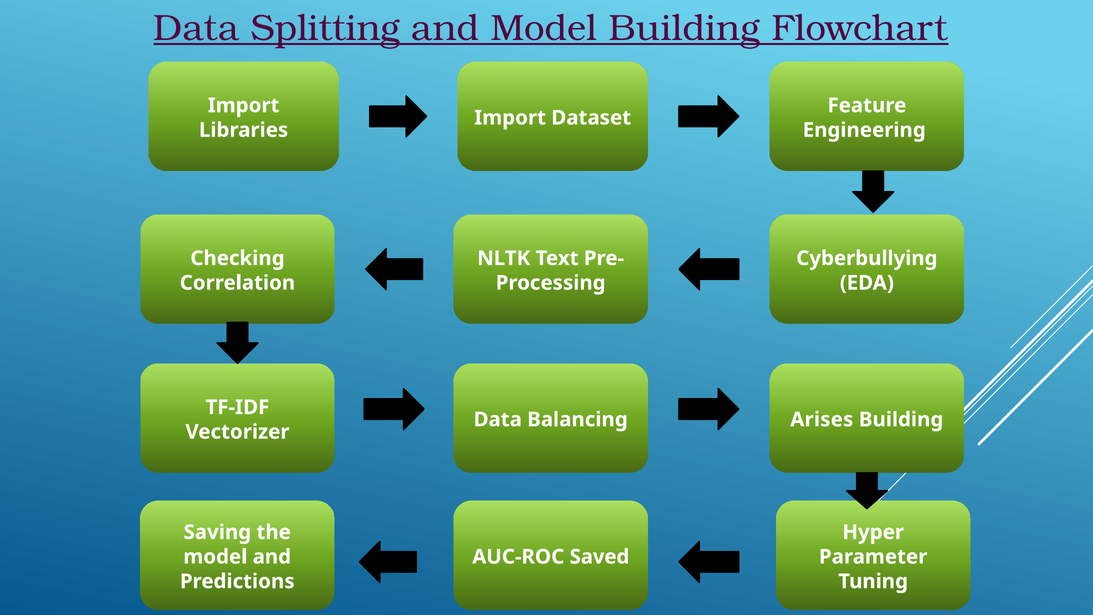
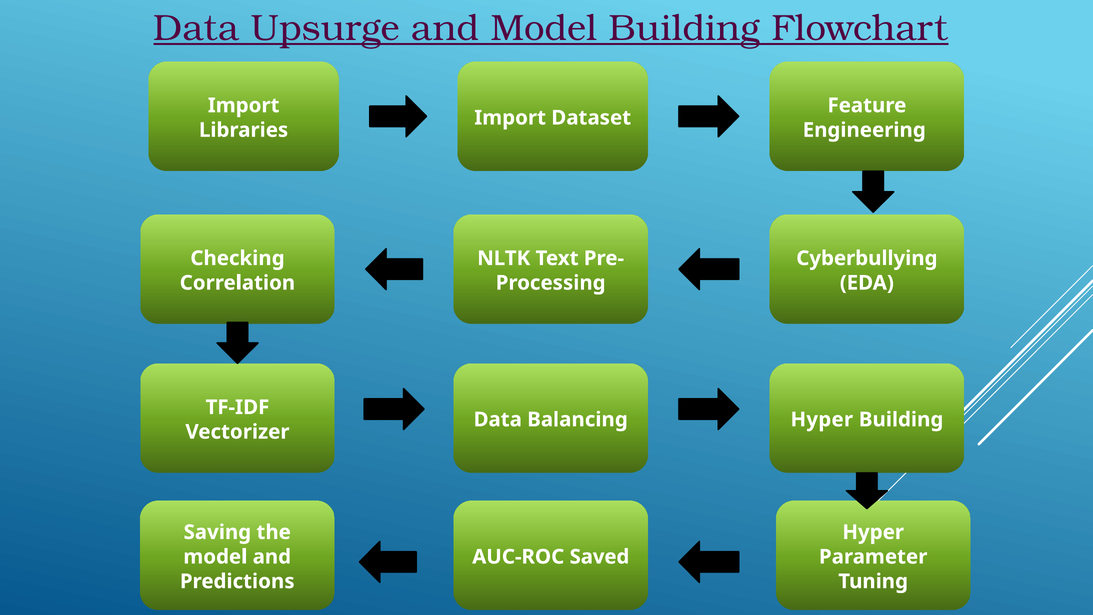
Splitting: Splitting -> Upsurge
Balancing Arises: Arises -> Hyper
